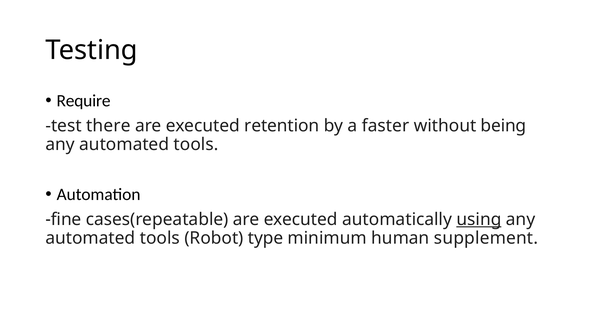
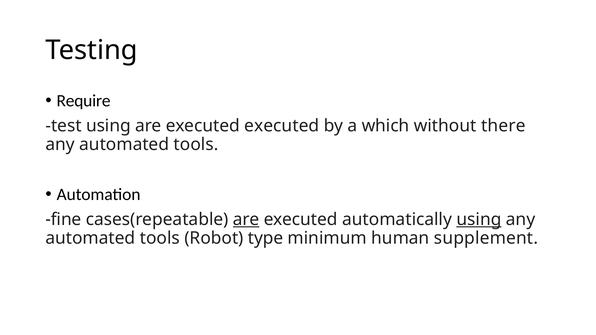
test there: there -> using
executed retention: retention -> executed
faster: faster -> which
being: being -> there
are at (246, 220) underline: none -> present
